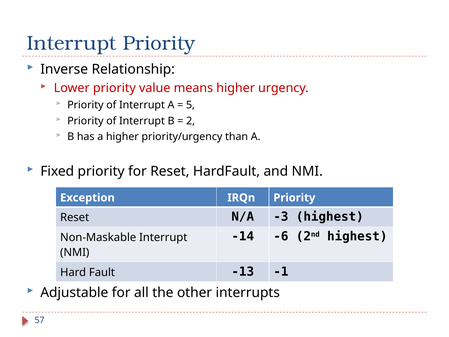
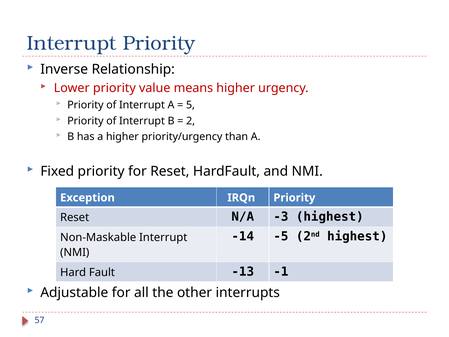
-6: -6 -> -5
